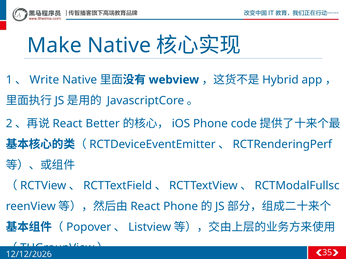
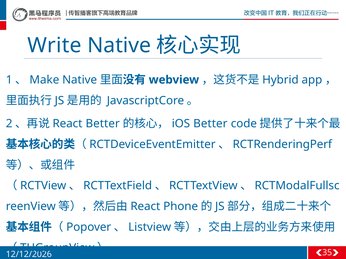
Make: Make -> Write
Write: Write -> Make
Phone at (210, 124): Phone -> Better
